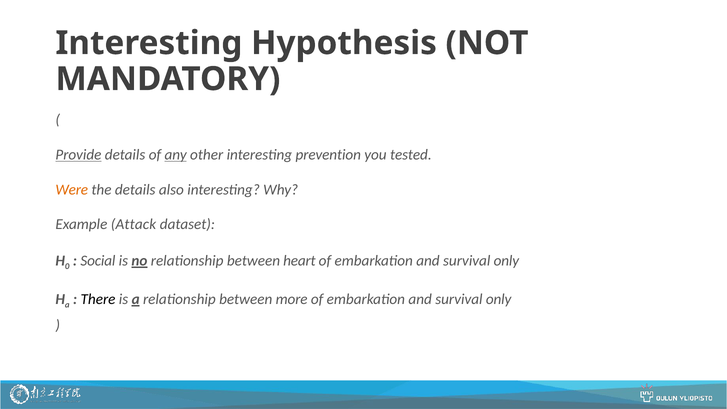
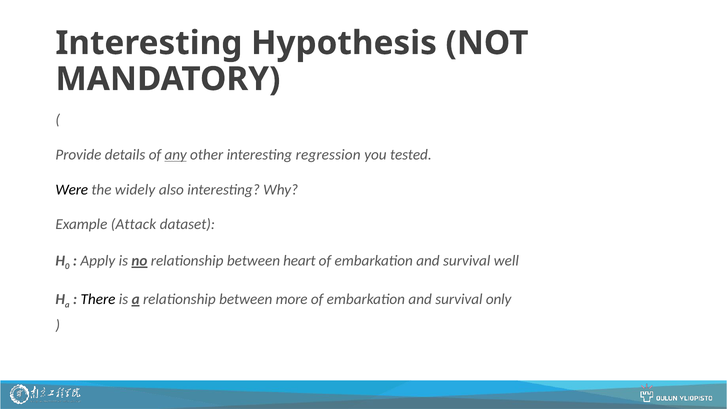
Provide underline: present -> none
prevention: prevention -> regression
Were colour: orange -> black
the details: details -> widely
Social: Social -> Apply
only at (506, 261): only -> well
